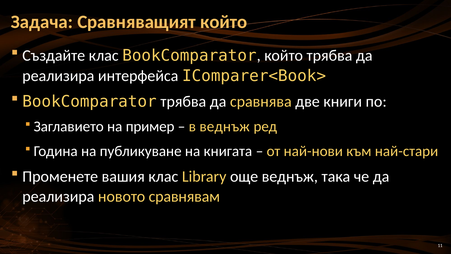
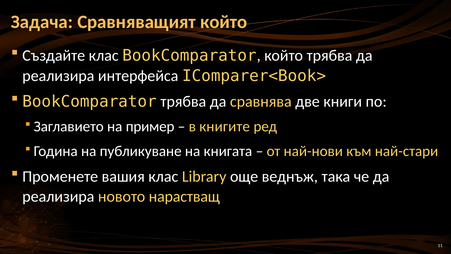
в веднъж: веднъж -> книгите
сравнявам: сравнявам -> нарастващ
